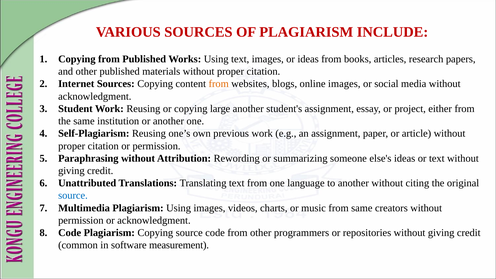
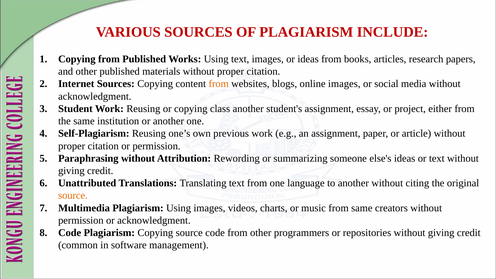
large: large -> class
source at (73, 196) colour: blue -> orange
measurement: measurement -> management
